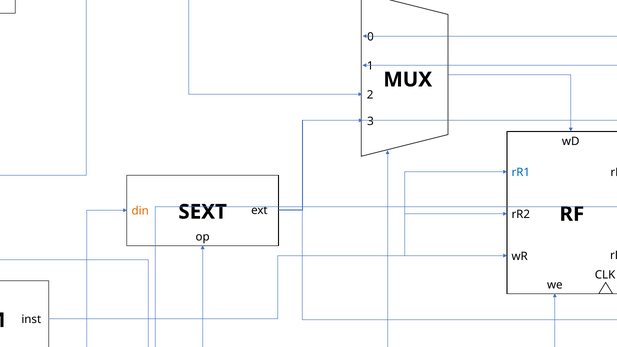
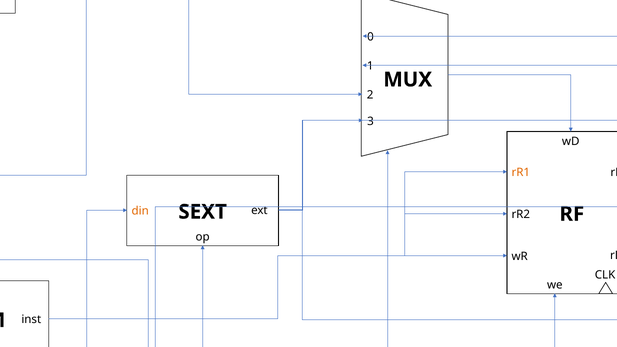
rR1 colour: blue -> orange
